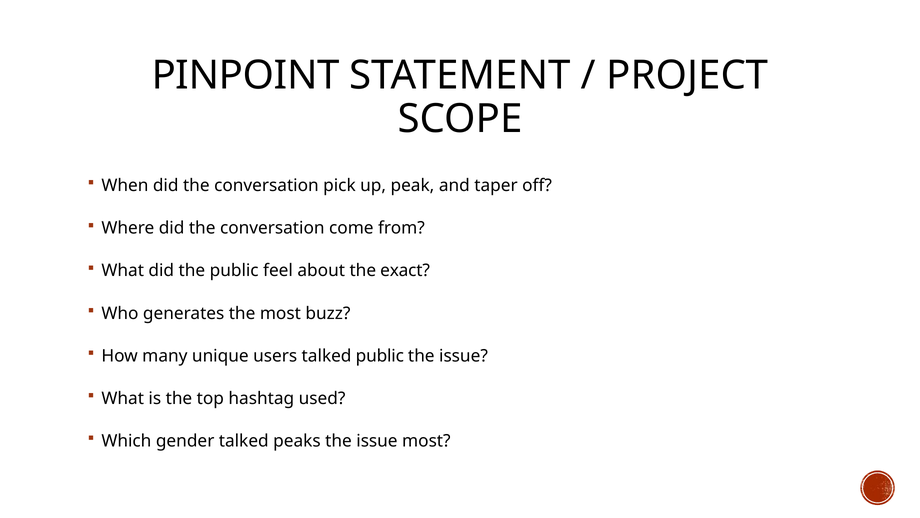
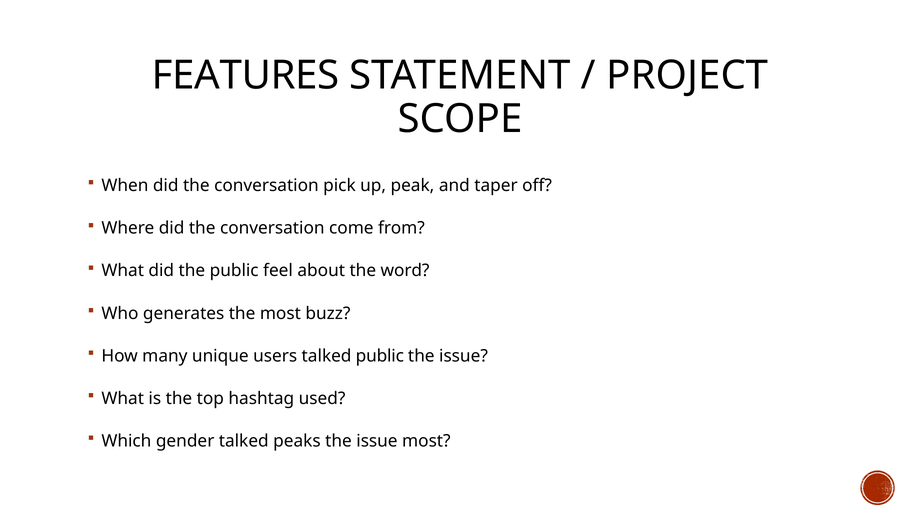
PINPOINT: PINPOINT -> FEATURES
exact: exact -> word
